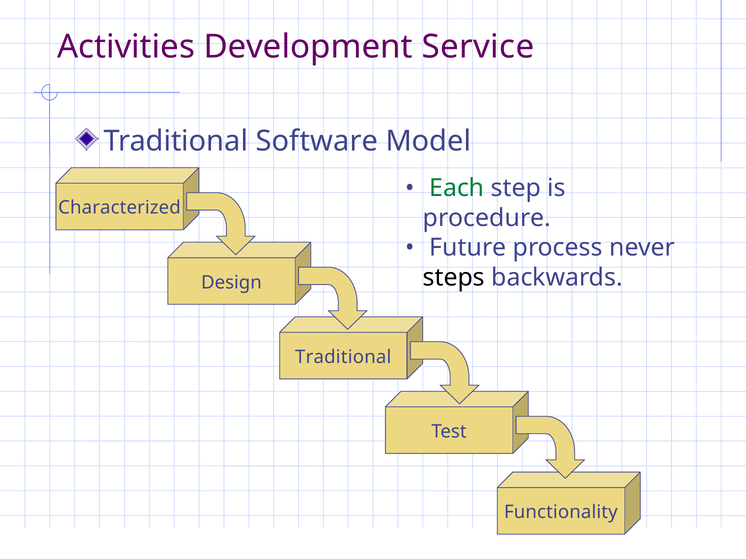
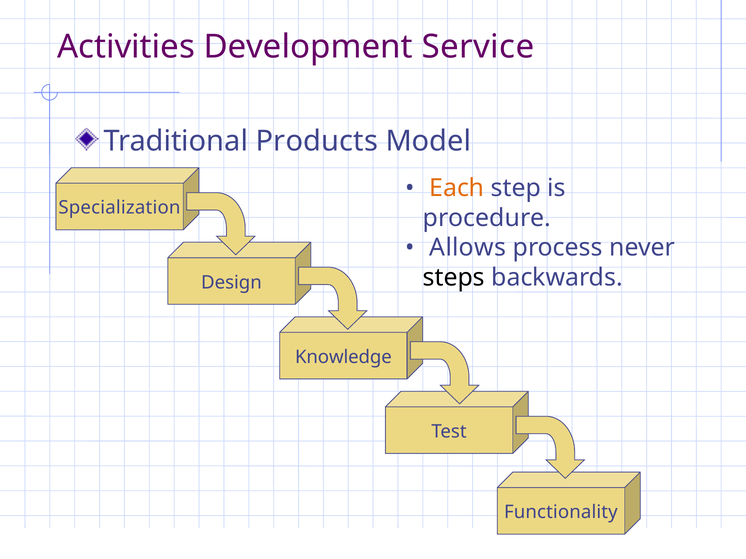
Software: Software -> Products
Each colour: green -> orange
Characterized: Characterized -> Specialization
Future: Future -> Allows
Traditional at (343, 357): Traditional -> Knowledge
